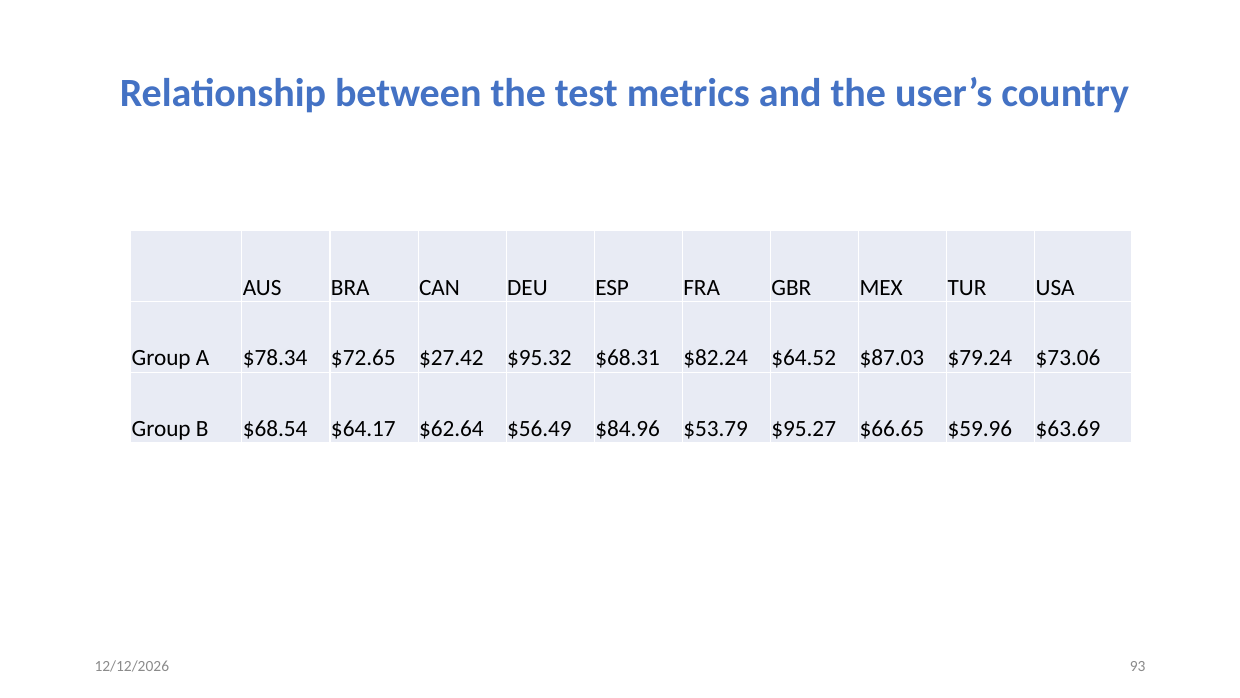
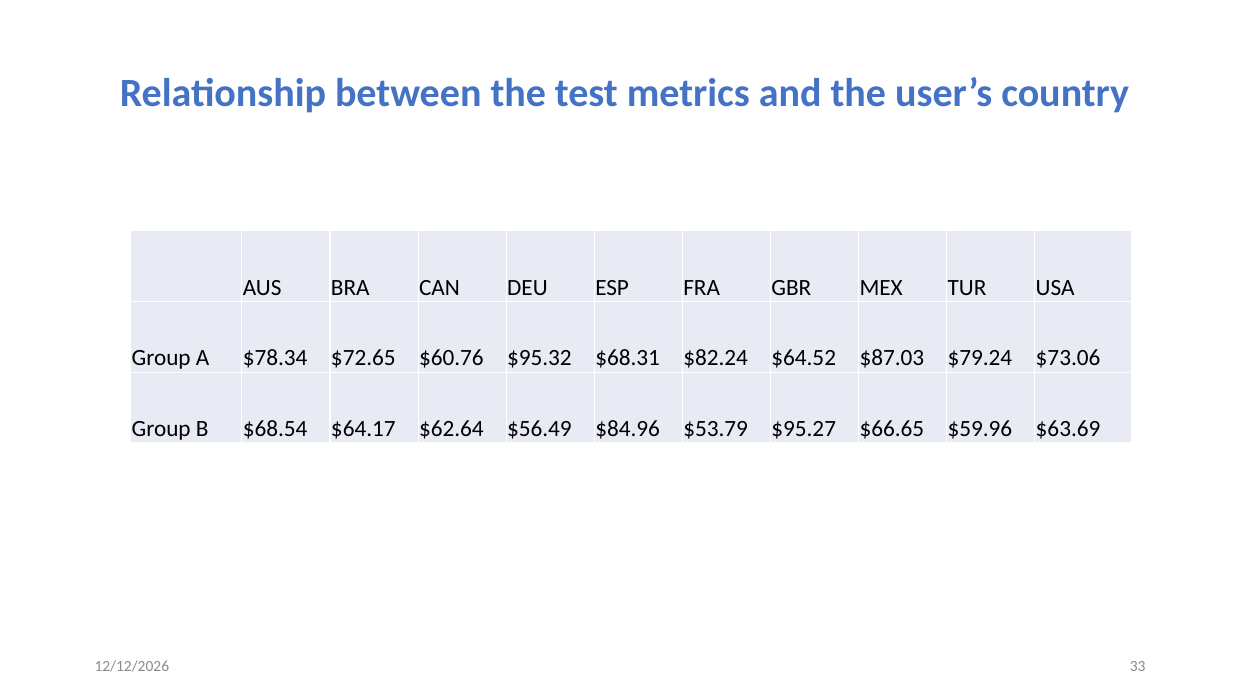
$27.42: $27.42 -> $60.76
93: 93 -> 33
